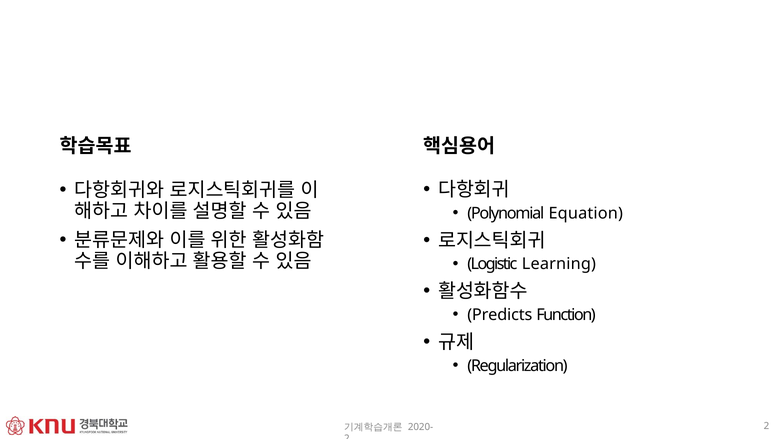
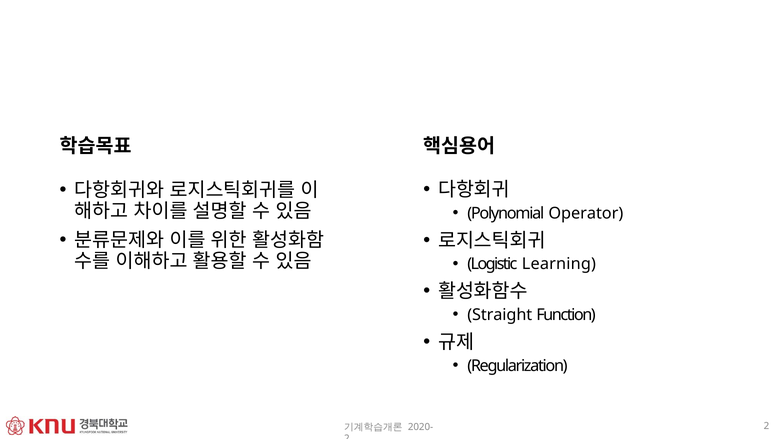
Equation: Equation -> Operator
Predicts: Predicts -> Straight
